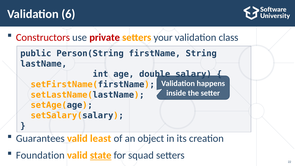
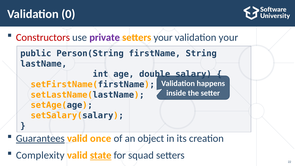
6: 6 -> 0
private colour: red -> purple
validation class: class -> your
Guarantees underline: none -> present
least: least -> once
Foundation: Foundation -> Complexity
